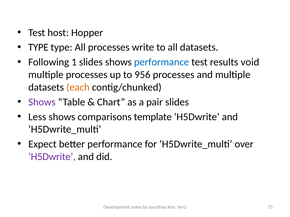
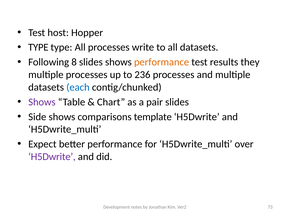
1: 1 -> 8
performance at (162, 62) colour: blue -> orange
void: void -> they
956: 956 -> 236
each colour: orange -> blue
Less: Less -> Side
